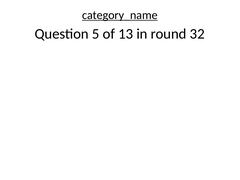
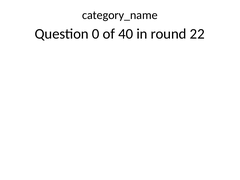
category_name underline: present -> none
5: 5 -> 0
13: 13 -> 40
32: 32 -> 22
